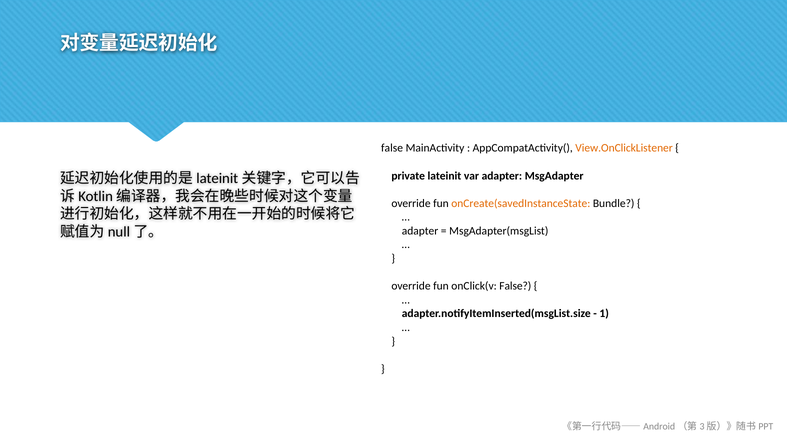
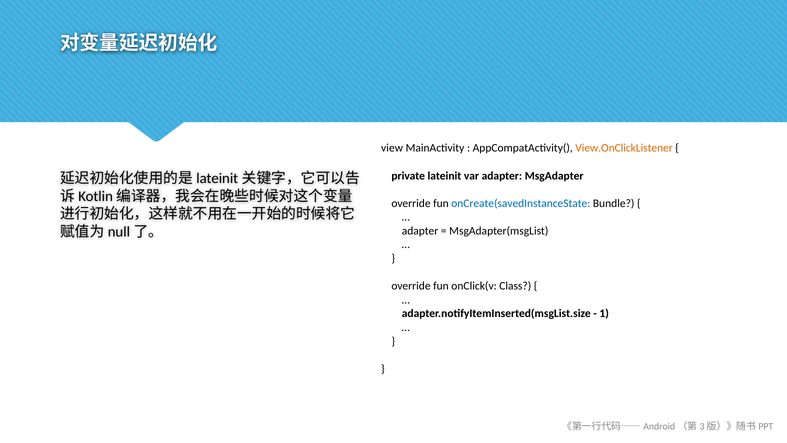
false at (392, 148): false -> view
onCreate(savedInstanceState colour: orange -> blue
onClick(v False: False -> Class
